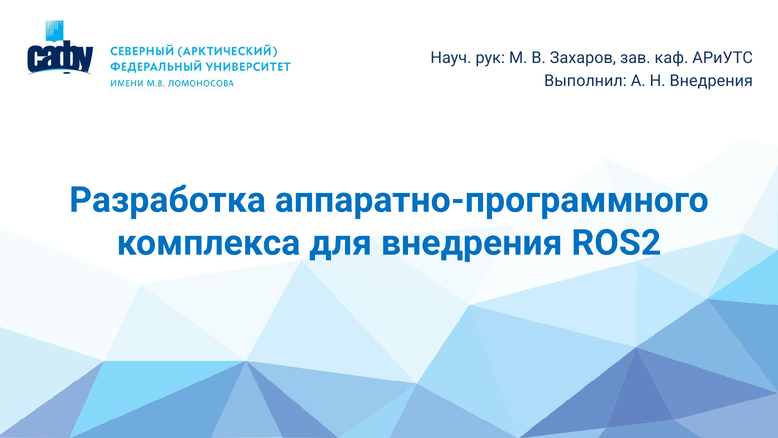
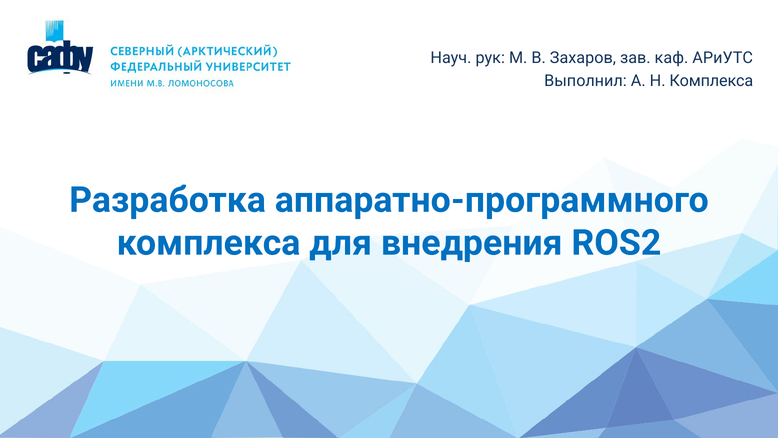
Н Внедрения: Внедрения -> Комплекса
